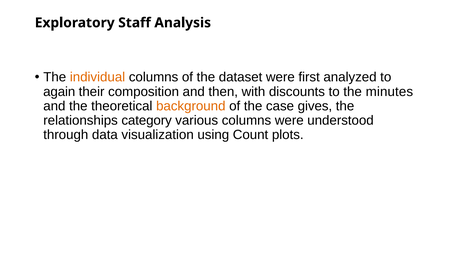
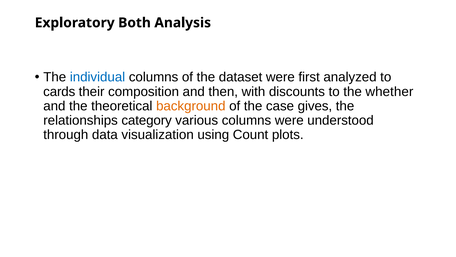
Staff: Staff -> Both
individual colour: orange -> blue
again: again -> cards
minutes: minutes -> whether
